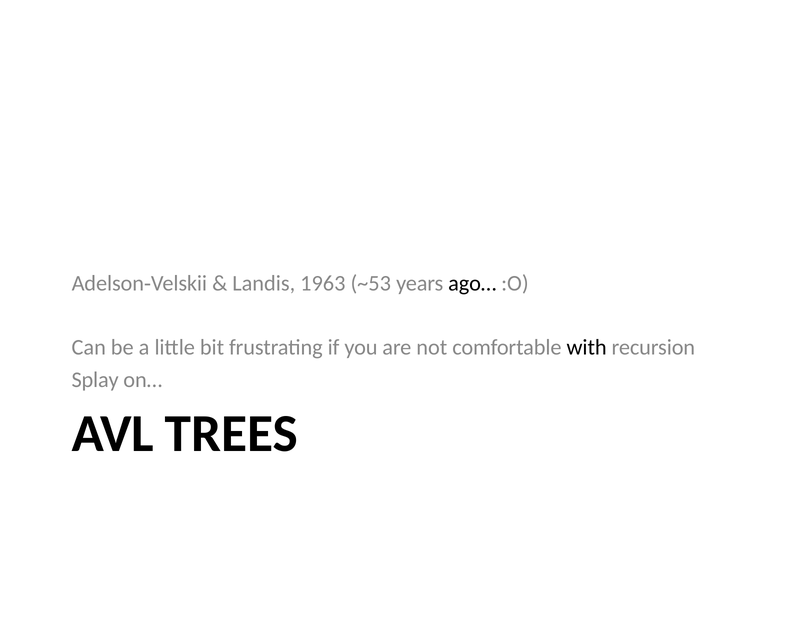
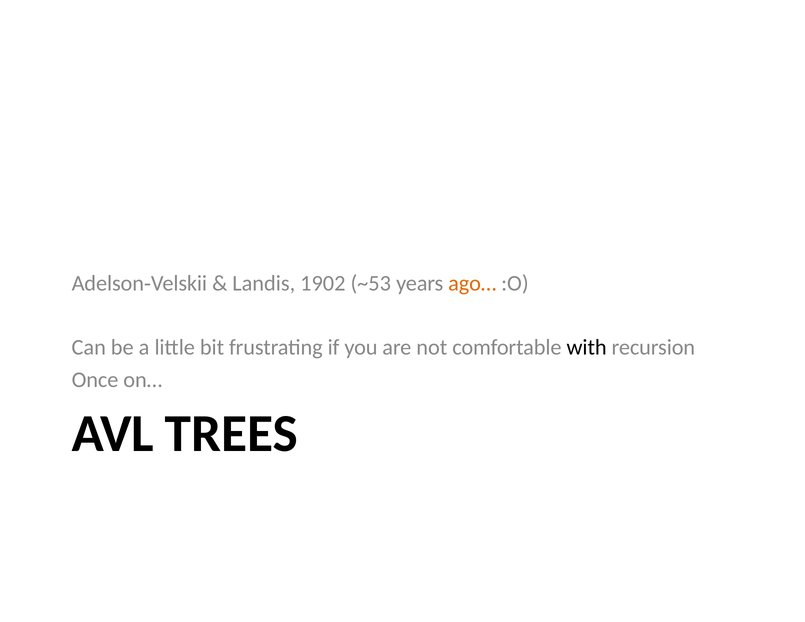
1963: 1963 -> 1902
ago… colour: black -> orange
Splay: Splay -> Once
